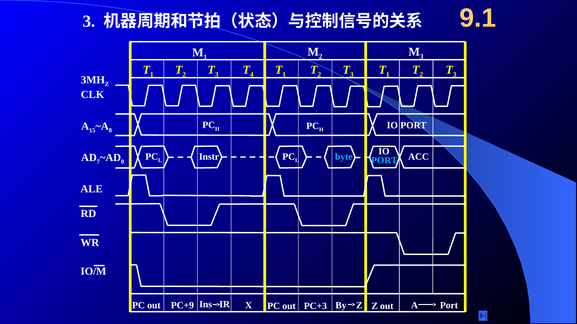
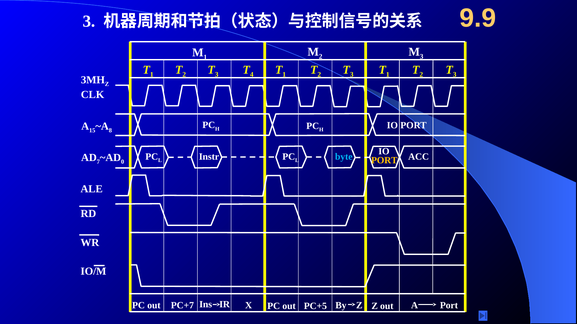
9.1: 9.1 -> 9.9
PORT at (384, 161) colour: light blue -> yellow
PC+9: PC+9 -> PC+7
PC+3: PC+3 -> PC+5
